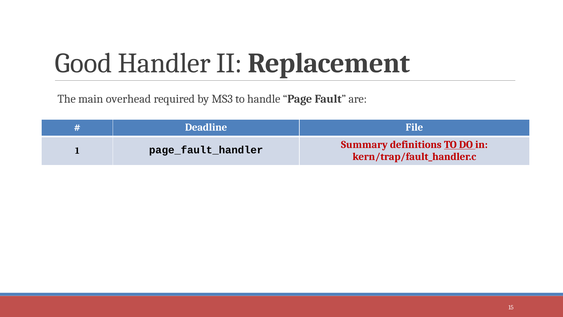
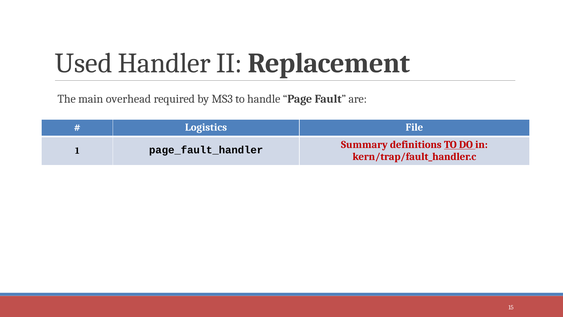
Good: Good -> Used
Deadline: Deadline -> Logistics
